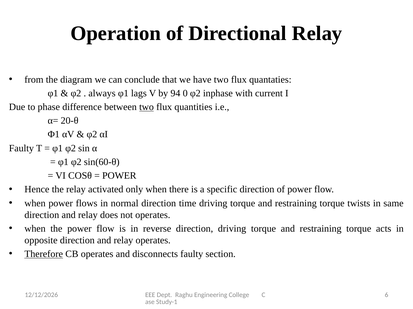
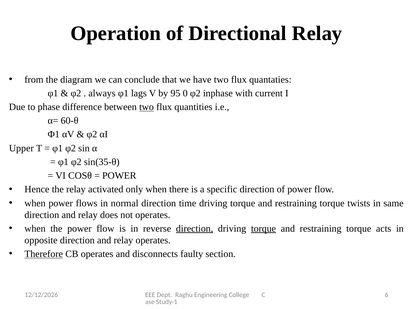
94: 94 -> 95
20-θ: 20-θ -> 60-θ
Faulty at (21, 149): Faulty -> Upper
sin(60-θ: sin(60-θ -> sin(35-θ
direction at (195, 229) underline: none -> present
torque at (264, 229) underline: none -> present
